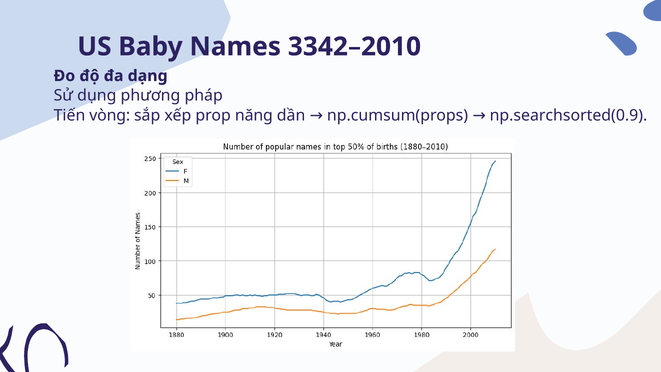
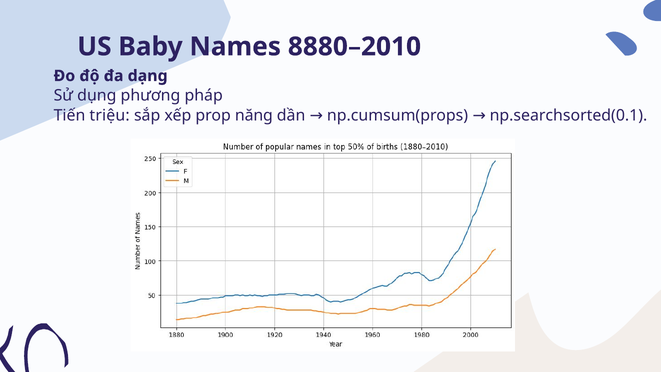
3342–2010: 3342–2010 -> 8880–2010
vòng: vòng -> triệu
np.searchsorted(0.9: np.searchsorted(0.9 -> np.searchsorted(0.1
